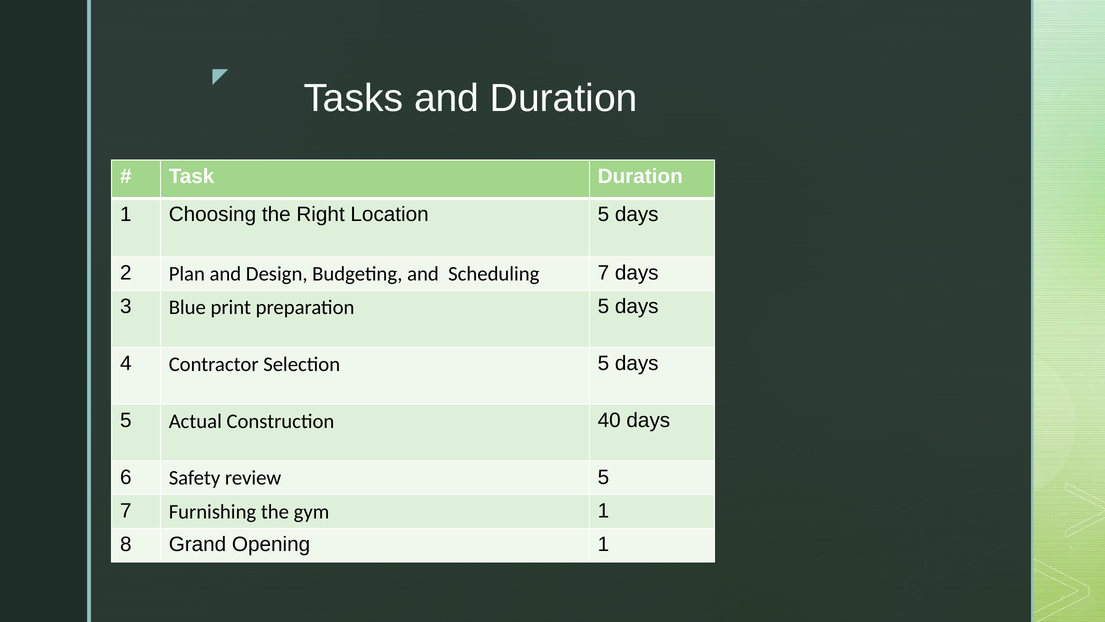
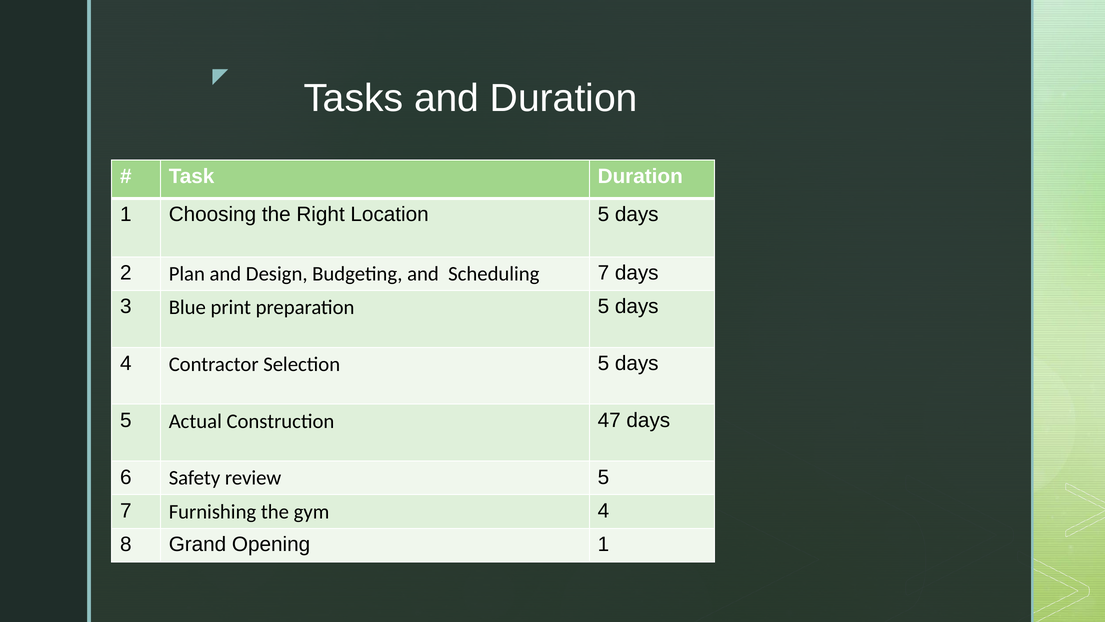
40: 40 -> 47
gym 1: 1 -> 4
